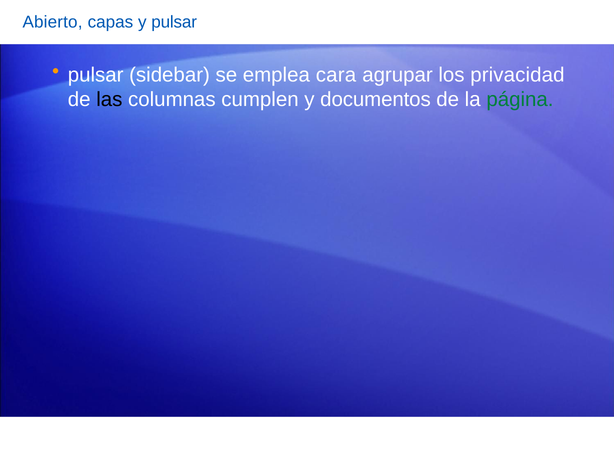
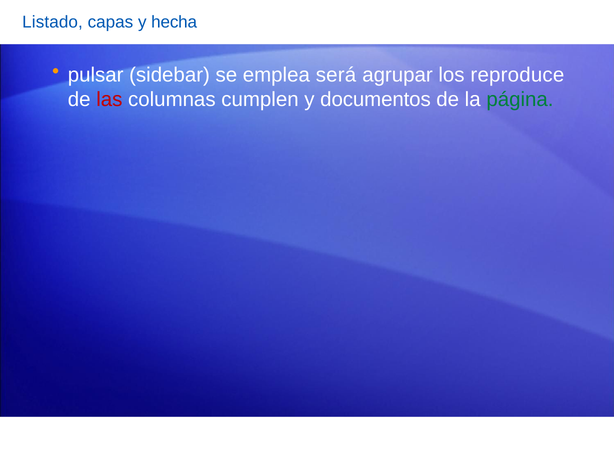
Abierto: Abierto -> Listado
y pulsar: pulsar -> hecha
cara: cara -> será
privacidad: privacidad -> reproduce
las colour: black -> red
